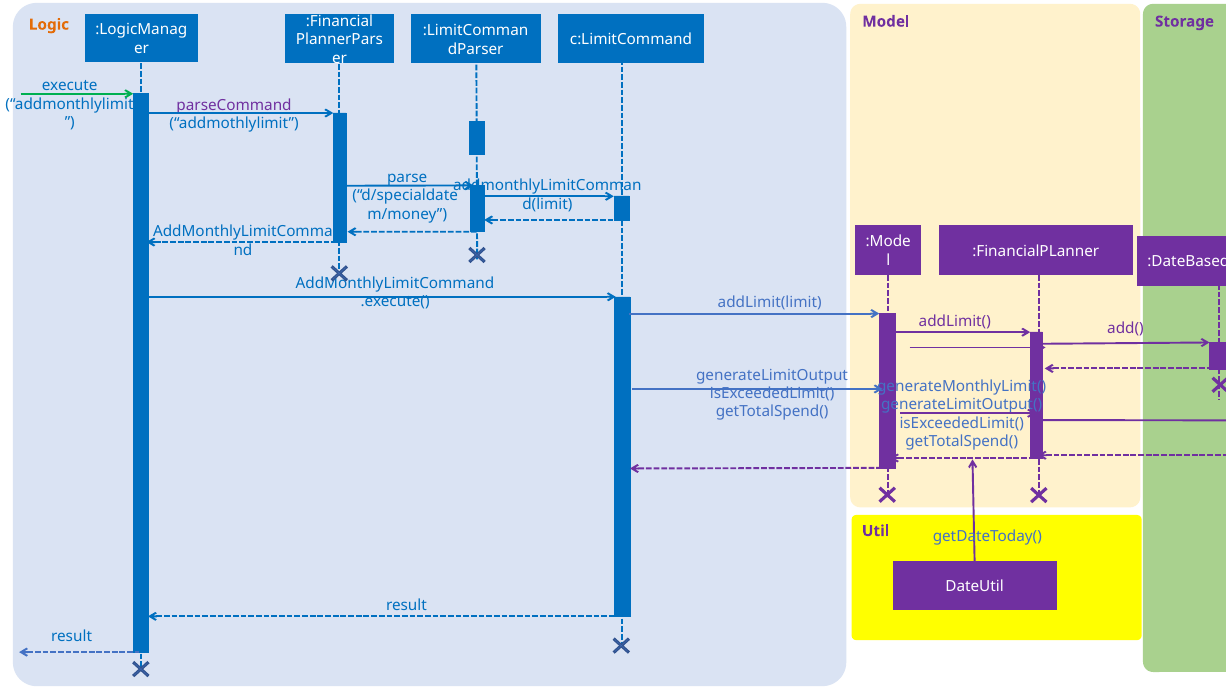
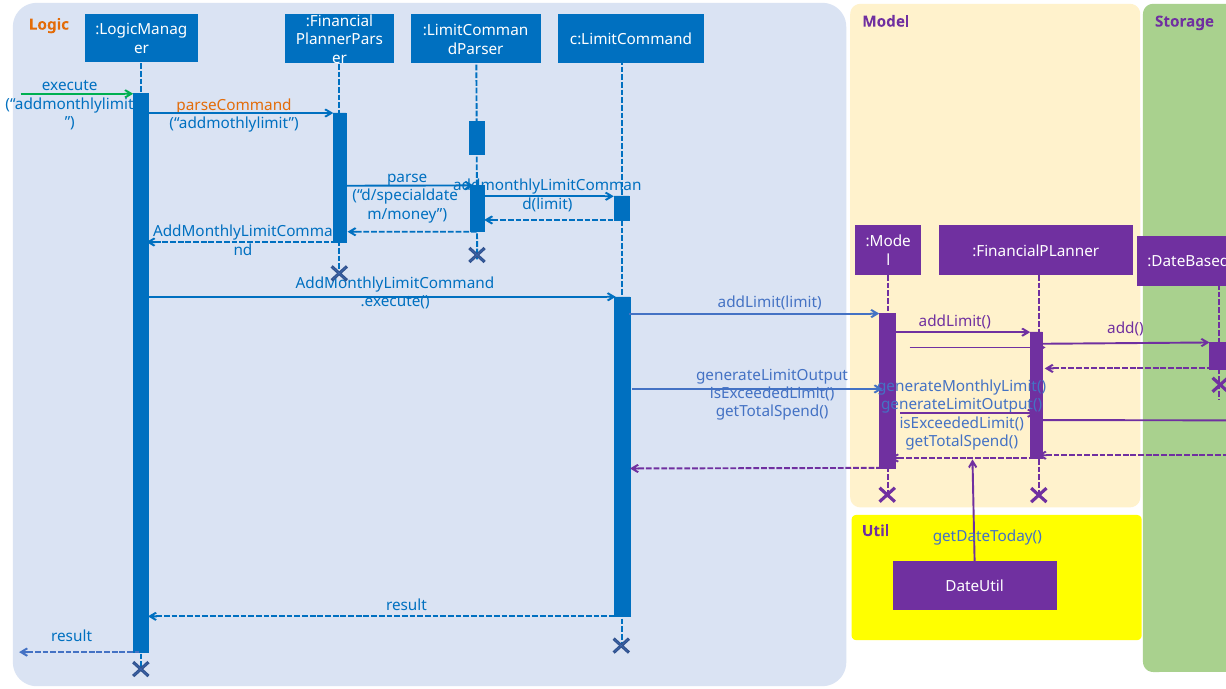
parseCommand colour: purple -> orange
